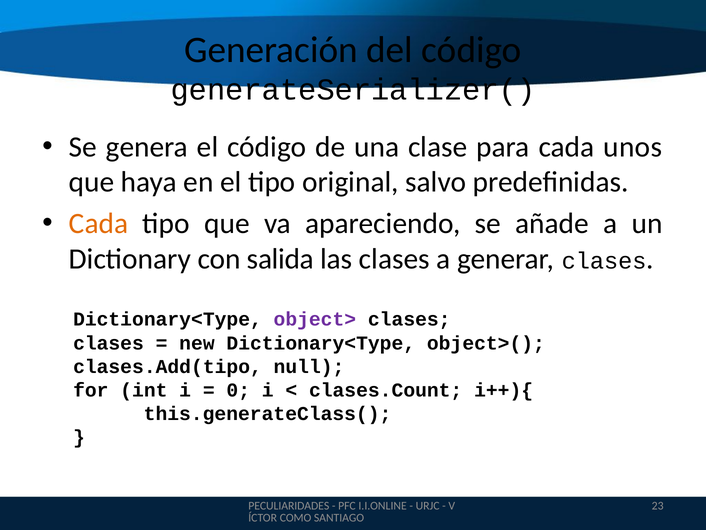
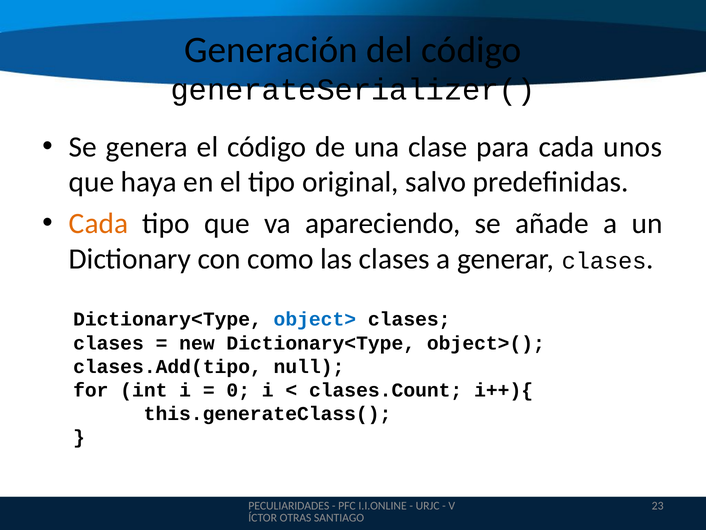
salida: salida -> como
object> colour: purple -> blue
COMO: COMO -> OTRAS
